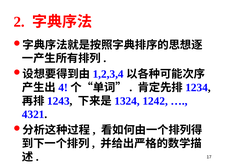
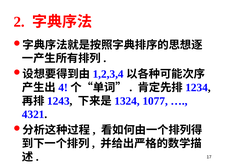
1242: 1242 -> 1077
